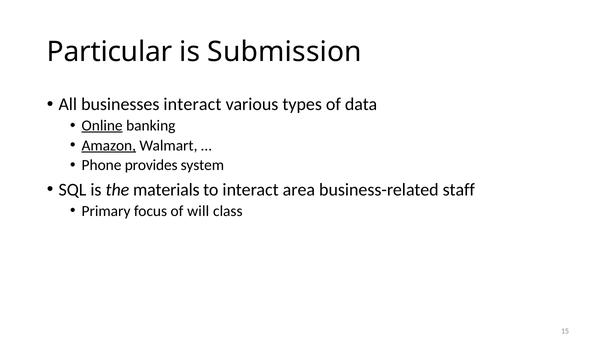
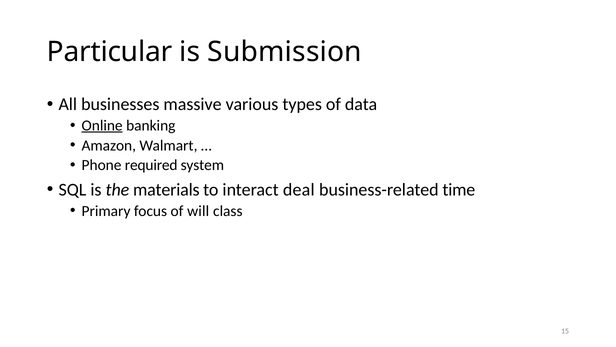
businesses interact: interact -> massive
Amazon underline: present -> none
provides: provides -> required
area: area -> deal
staff: staff -> time
